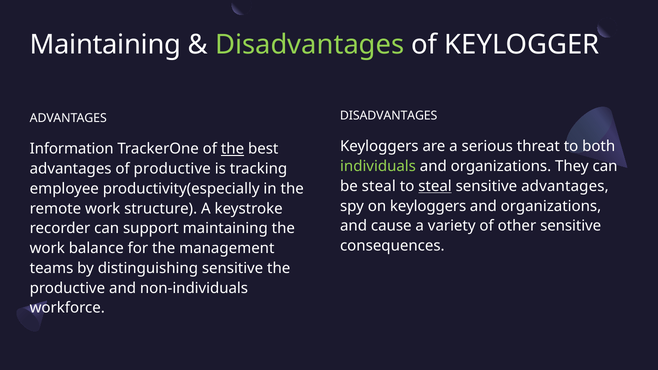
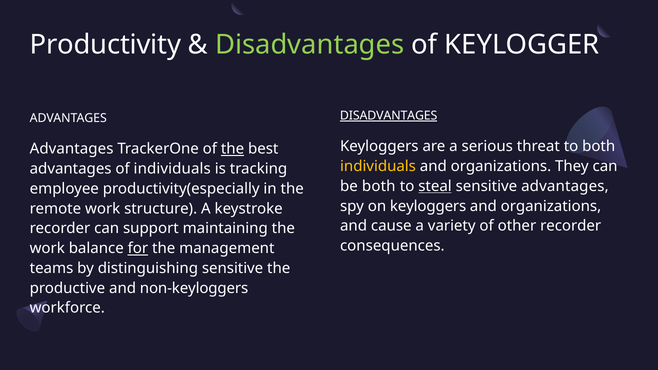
Maintaining at (105, 45): Maintaining -> Productivity
DISADVANTAGES at (389, 116) underline: none -> present
Information at (72, 149): Information -> Advantages
individuals at (378, 166) colour: light green -> yellow
of productive: productive -> individuals
be steal: steal -> both
other sensitive: sensitive -> recorder
for underline: none -> present
non-individuals: non-individuals -> non-keyloggers
